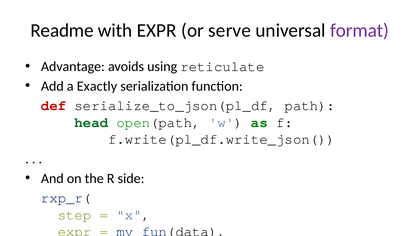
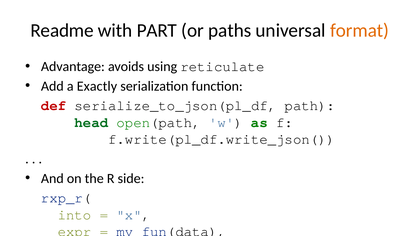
with EXPR: EXPR -> PART
serve: serve -> paths
format colour: purple -> orange
step: step -> into
